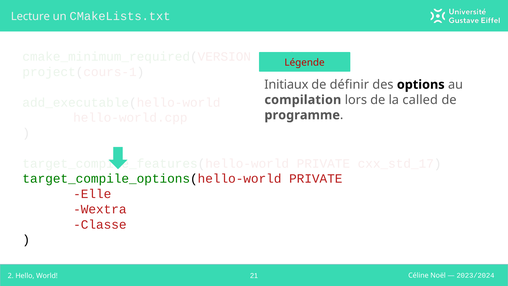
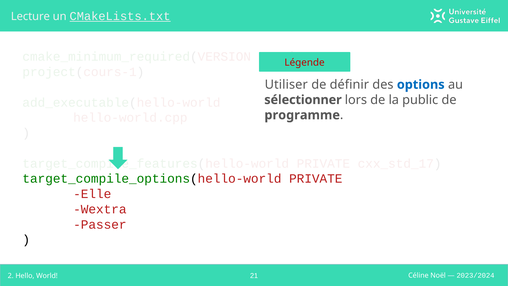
CMakeLists.txt underline: none -> present
Initiaux: Initiaux -> Utiliser
options colour: black -> blue
compilation: compilation -> sélectionner
called: called -> public
Classe: Classe -> Passer
